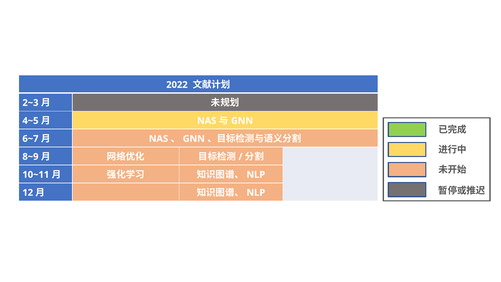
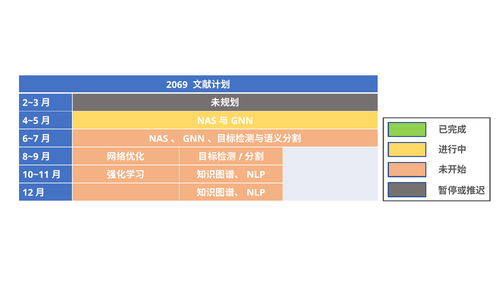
2022: 2022 -> 2069
